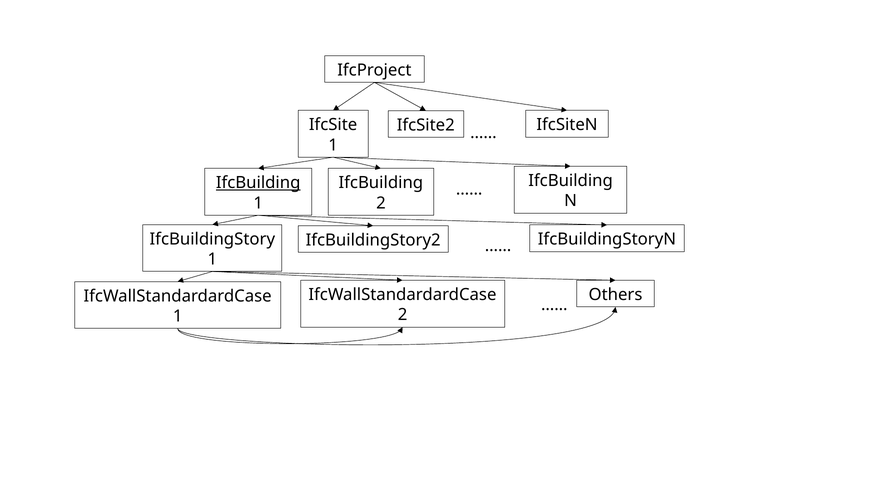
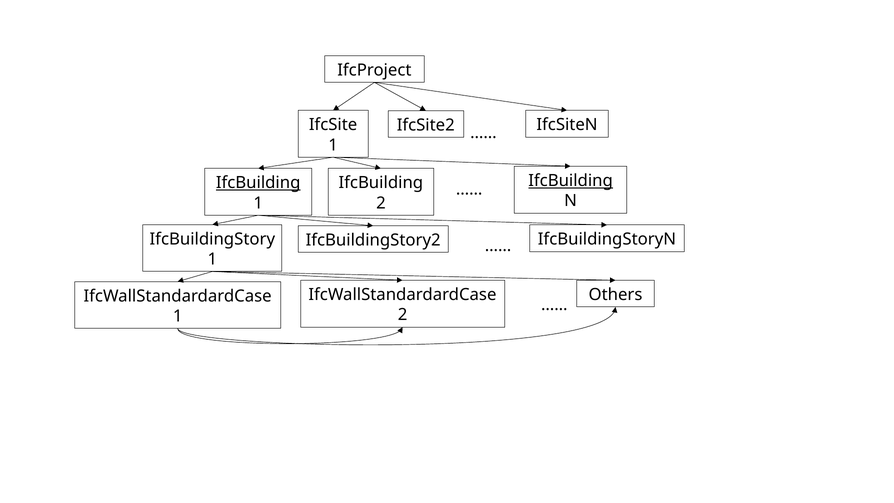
IfcBuilding at (571, 181) underline: none -> present
